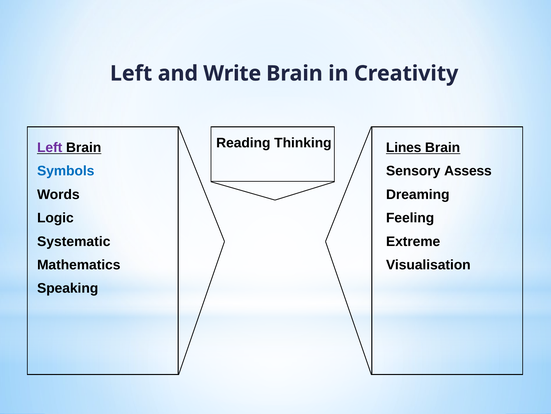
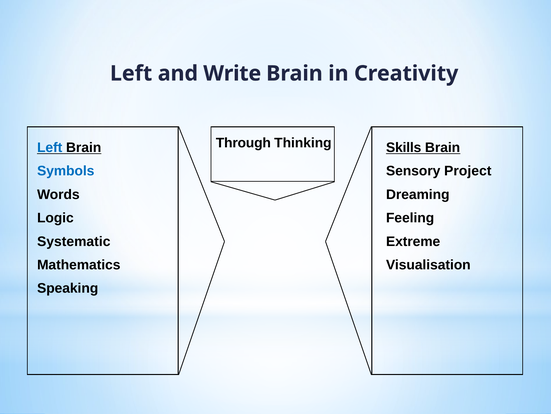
Reading: Reading -> Through
Left at (50, 147) colour: purple -> blue
Lines: Lines -> Skills
Assess: Assess -> Project
